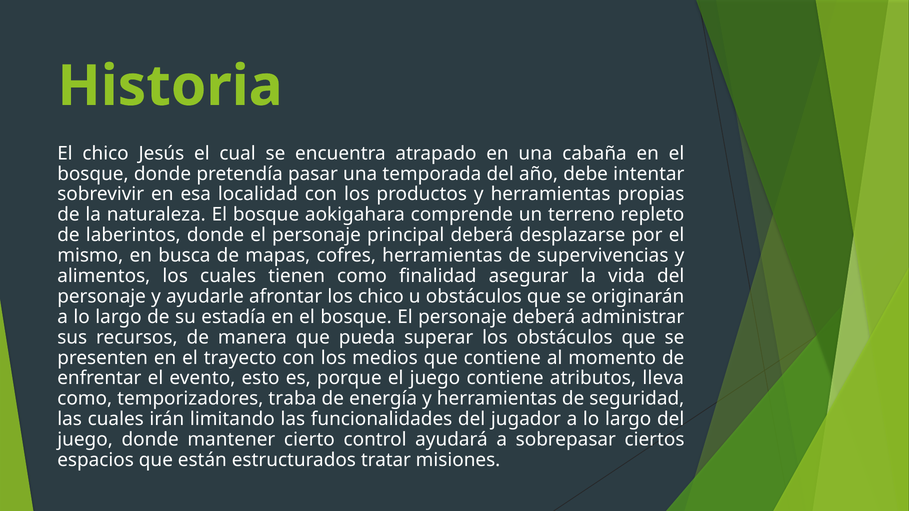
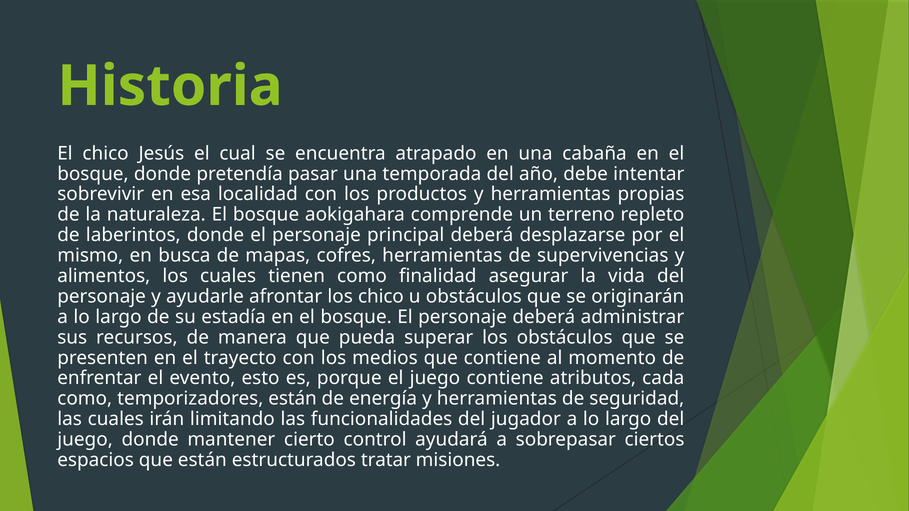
lleva: lleva -> cada
temporizadores traba: traba -> están
